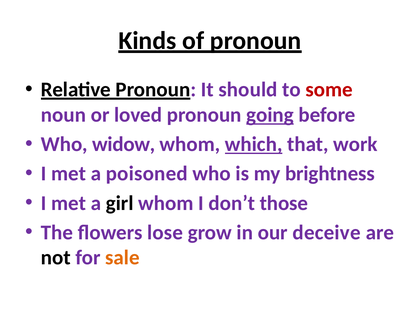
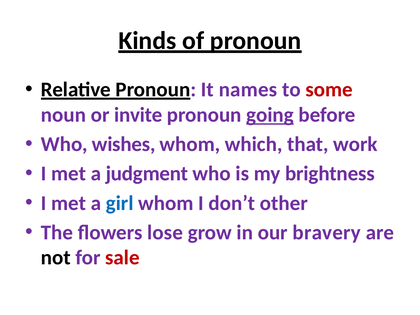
should: should -> names
loved: loved -> invite
widow: widow -> wishes
which underline: present -> none
poisoned: poisoned -> judgment
girl colour: black -> blue
those: those -> other
deceive: deceive -> bravery
sale colour: orange -> red
